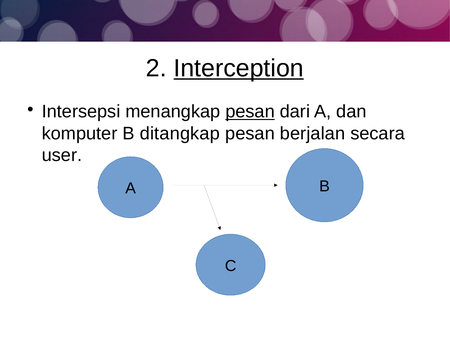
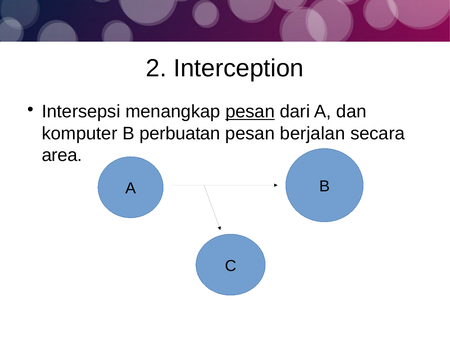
Interception underline: present -> none
ditangkap: ditangkap -> perbuatan
user: user -> area
